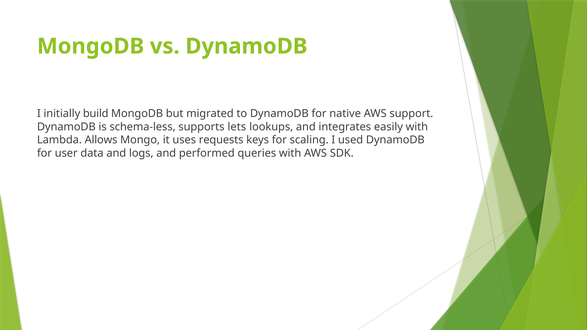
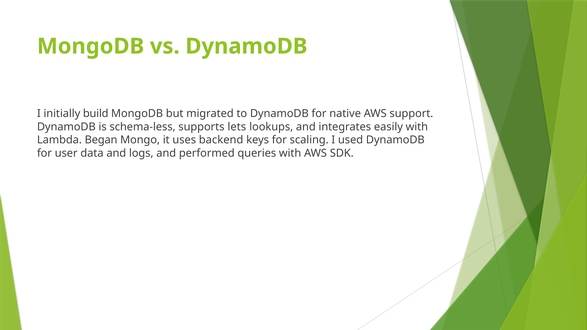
Allows: Allows -> Began
requests: requests -> backend
